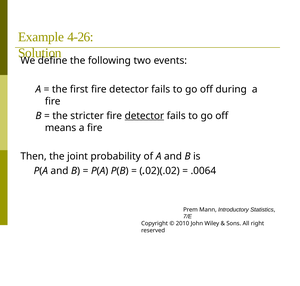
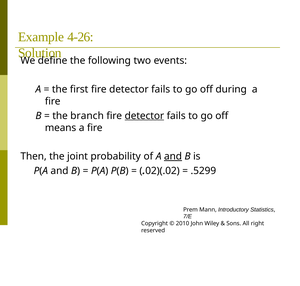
stricter: stricter -> branch
and at (173, 156) underline: none -> present
.0064: .0064 -> .5299
